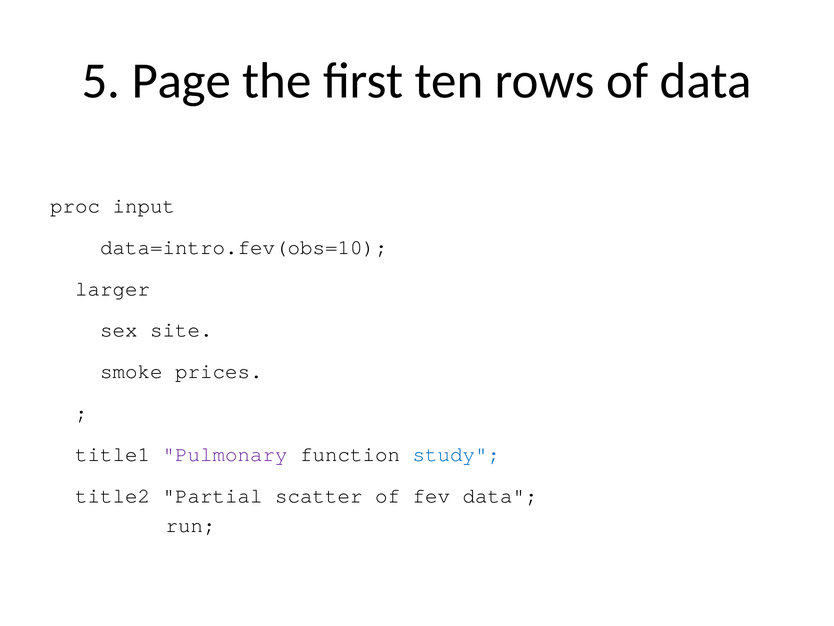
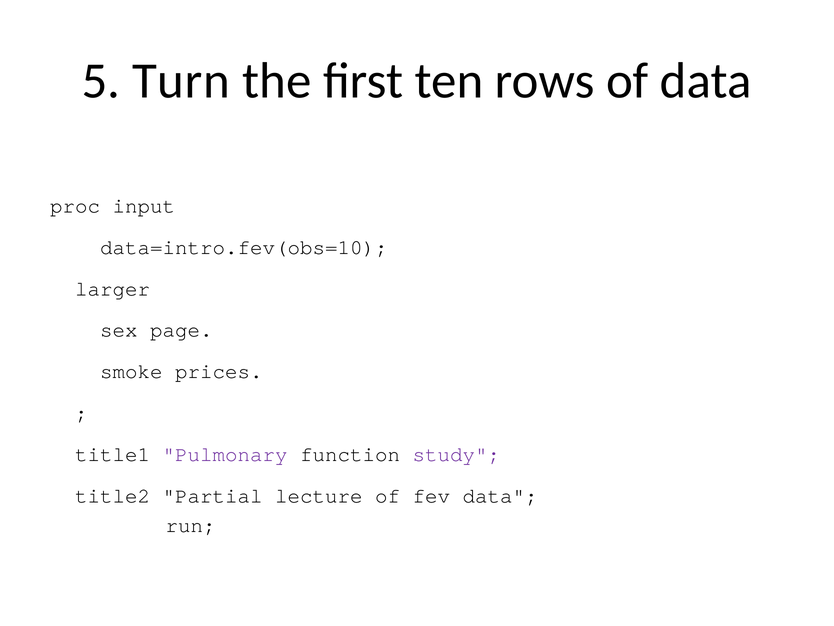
Page: Page -> Turn
site: site -> page
study colour: blue -> purple
scatter: scatter -> lecture
